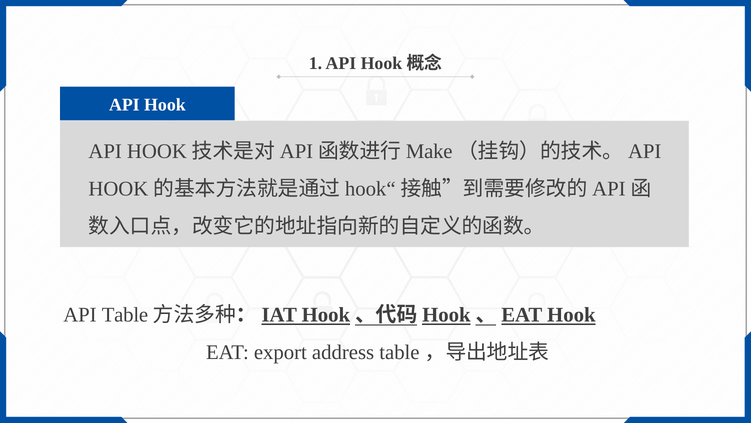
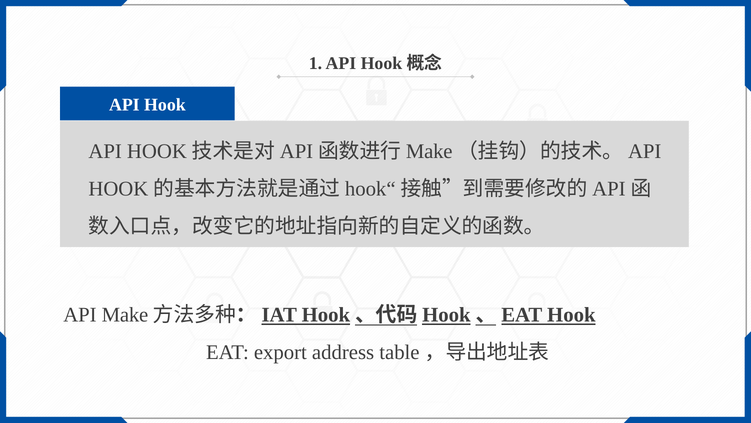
API Table: Table -> Make
